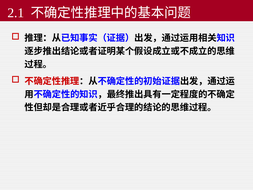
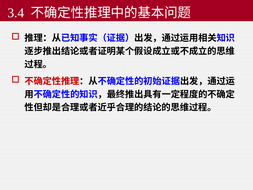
2.1: 2.1 -> 3.4
